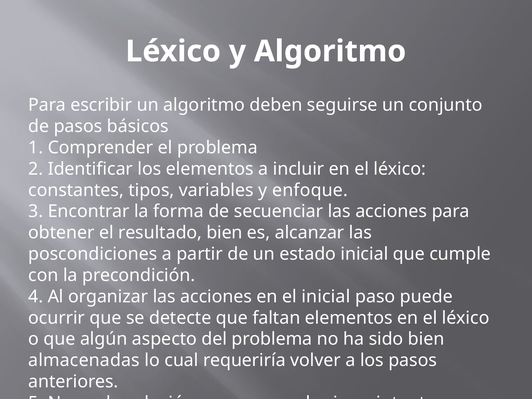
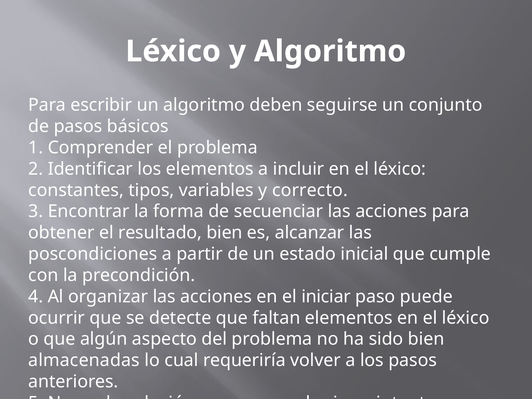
enfoque: enfoque -> correcto
el inicial: inicial -> iniciar
